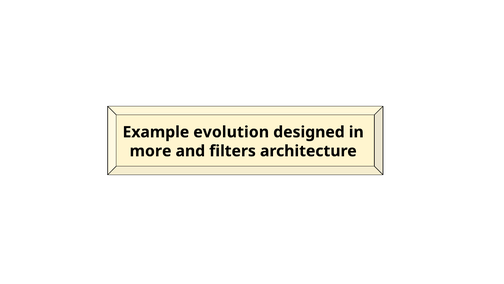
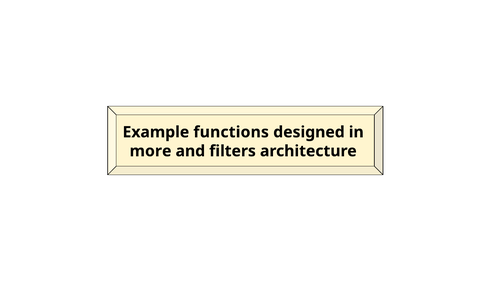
evolution: evolution -> functions
